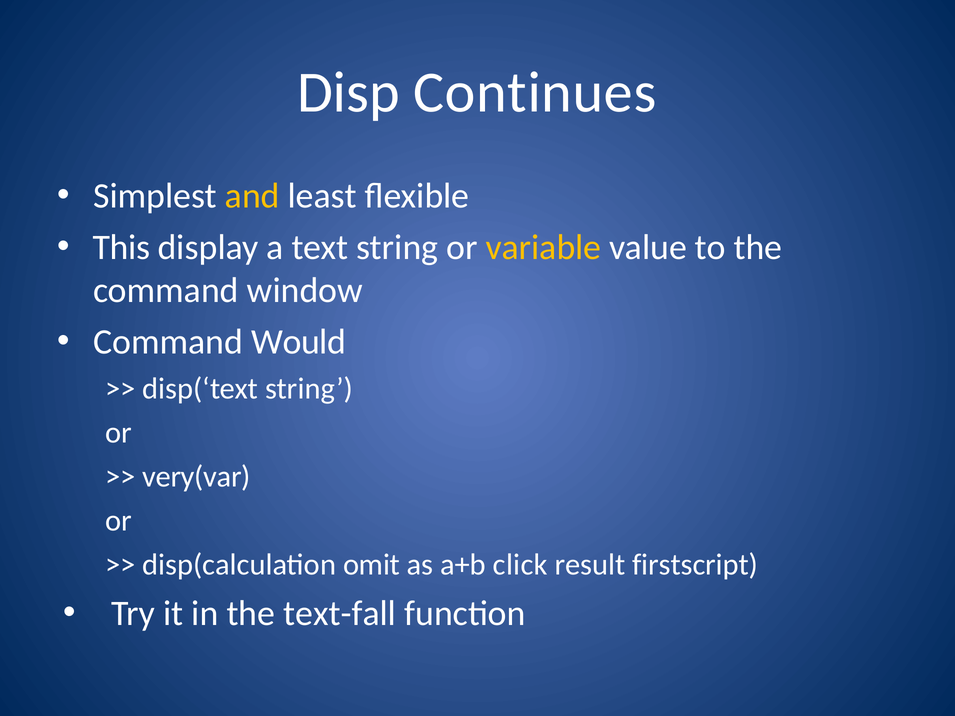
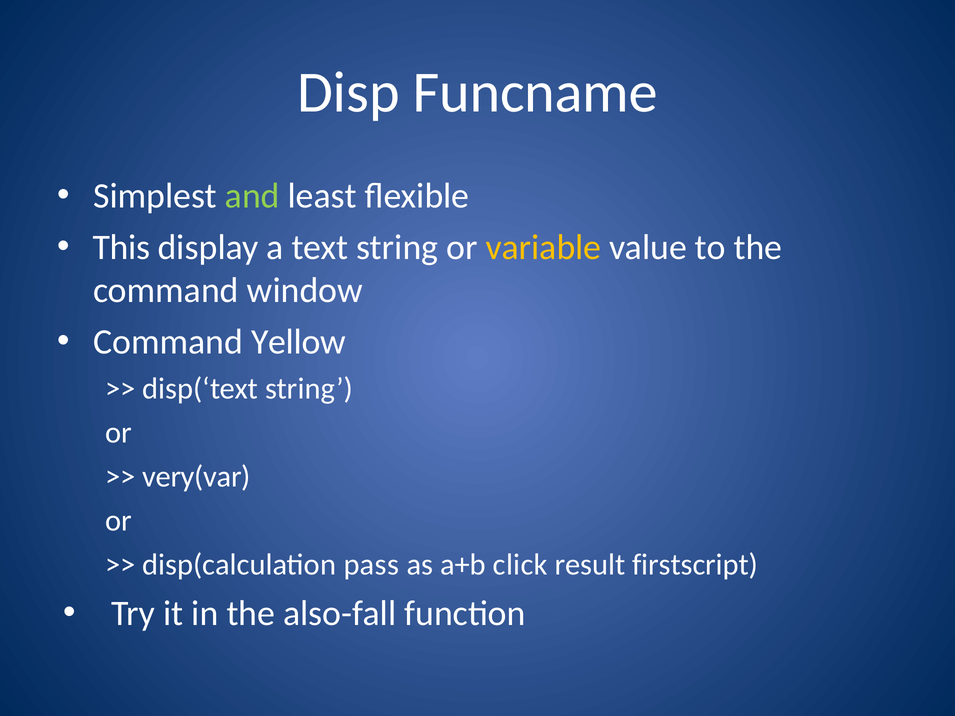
Continues: Continues -> Funcname
and colour: yellow -> light green
Would: Would -> Yellow
omit: omit -> pass
text-fall: text-fall -> also-fall
